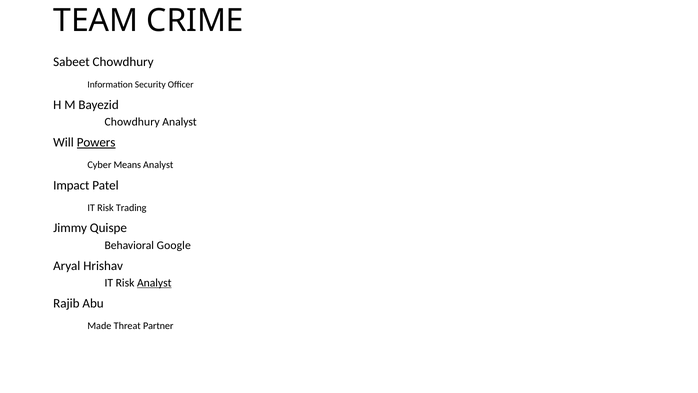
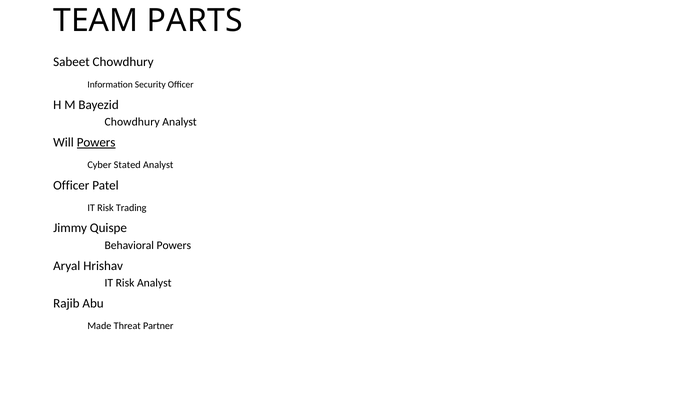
CRIME: CRIME -> PARTS
Means: Means -> Stated
Impact at (71, 185): Impact -> Officer
Behavioral Google: Google -> Powers
Analyst at (154, 283) underline: present -> none
